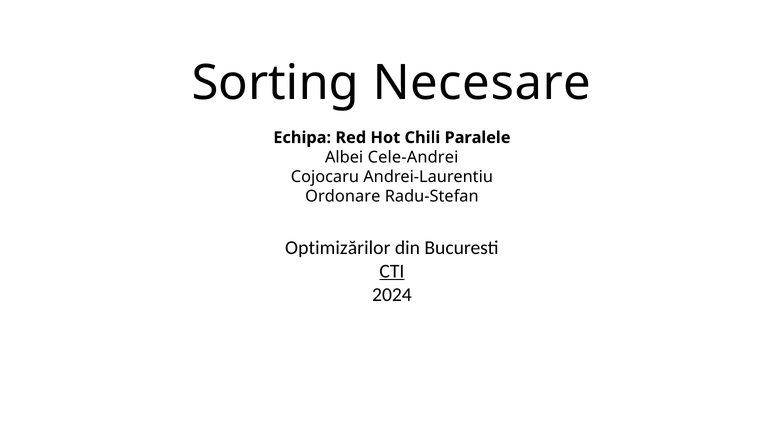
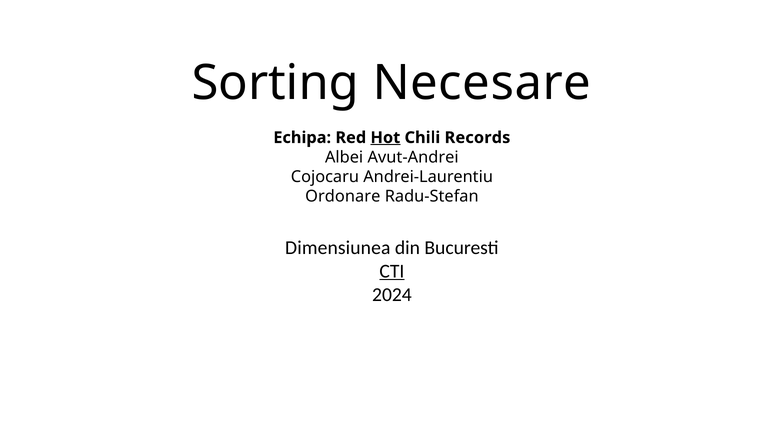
Hot underline: none -> present
Paralele: Paralele -> Records
Cele-Andrei: Cele-Andrei -> Avut-Andrei
Optimizărilor: Optimizărilor -> Dimensiunea
